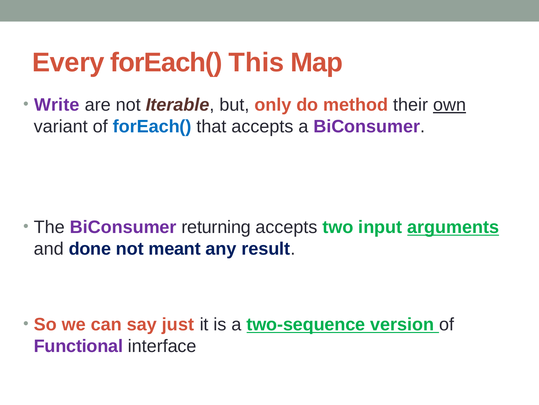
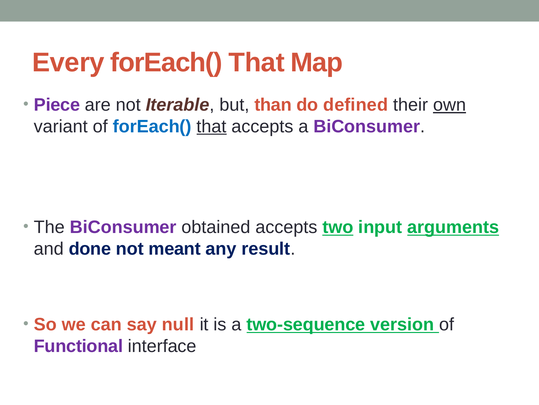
This at (256, 63): This -> That
Write: Write -> Piece
only: only -> than
method: method -> defined
that at (212, 126) underline: none -> present
returning: returning -> obtained
two underline: none -> present
just: just -> null
